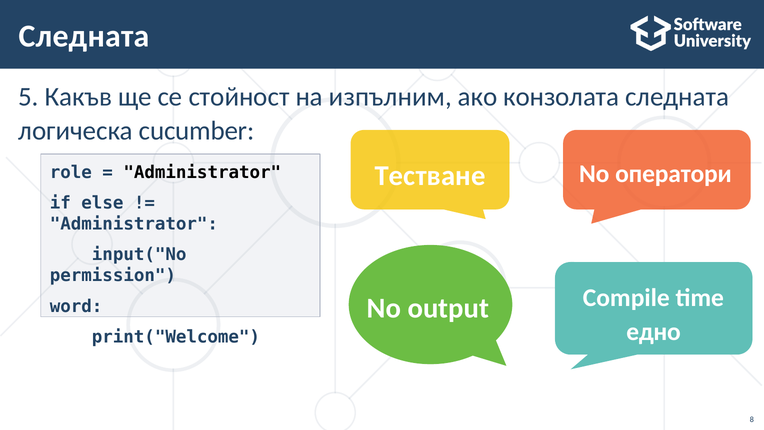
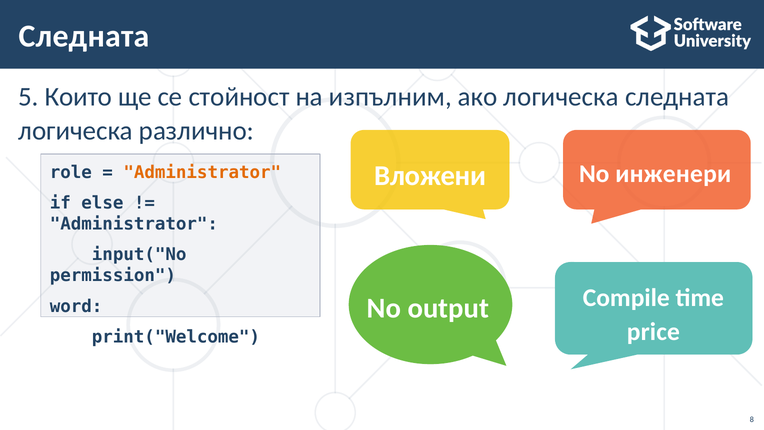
Какъв: Какъв -> Които
ако конзолата: конзолата -> логическа
cucumber: cucumber -> различно
Тестване: Тестване -> Вложени
оператори: оператори -> инженери
Administrator at (202, 172) colour: black -> orange
едно: едно -> price
